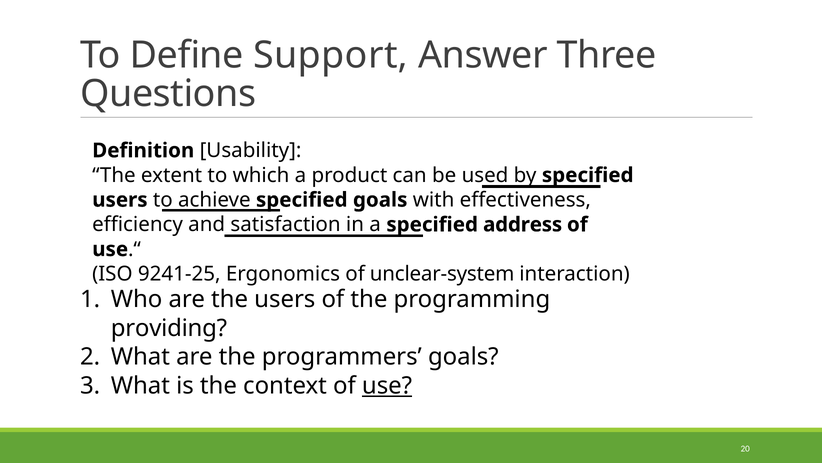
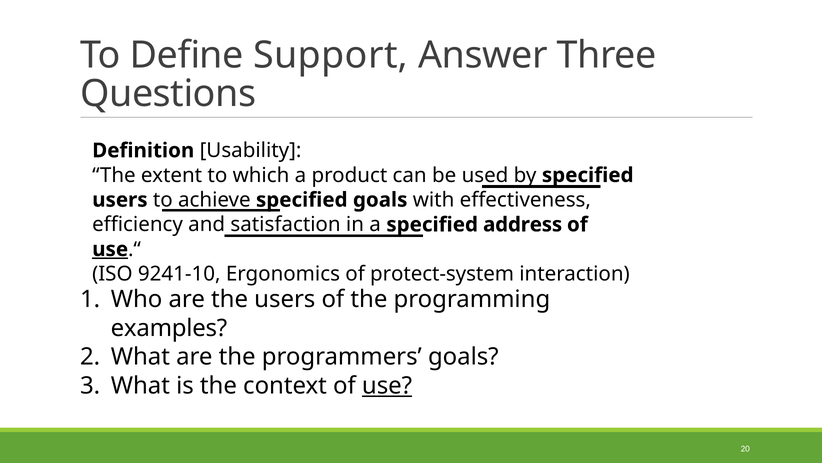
use at (110, 249) underline: none -> present
9241-25: 9241-25 -> 9241-10
unclear-system: unclear-system -> protect-system
providing: providing -> examples
